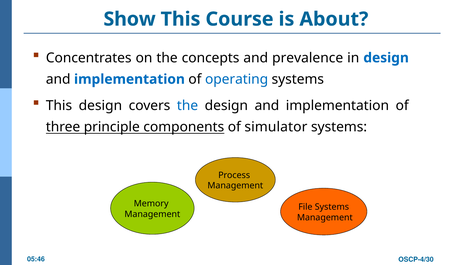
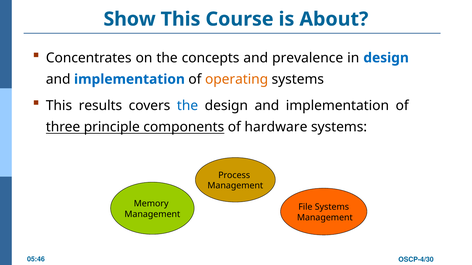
operating colour: blue -> orange
This design: design -> results
simulator: simulator -> hardware
